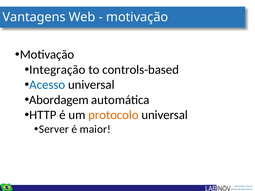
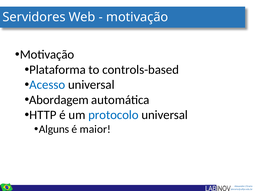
Vantagens: Vantagens -> Servidores
Integração: Integração -> Plataforma
protocolo colour: orange -> blue
Server: Server -> Alguns
